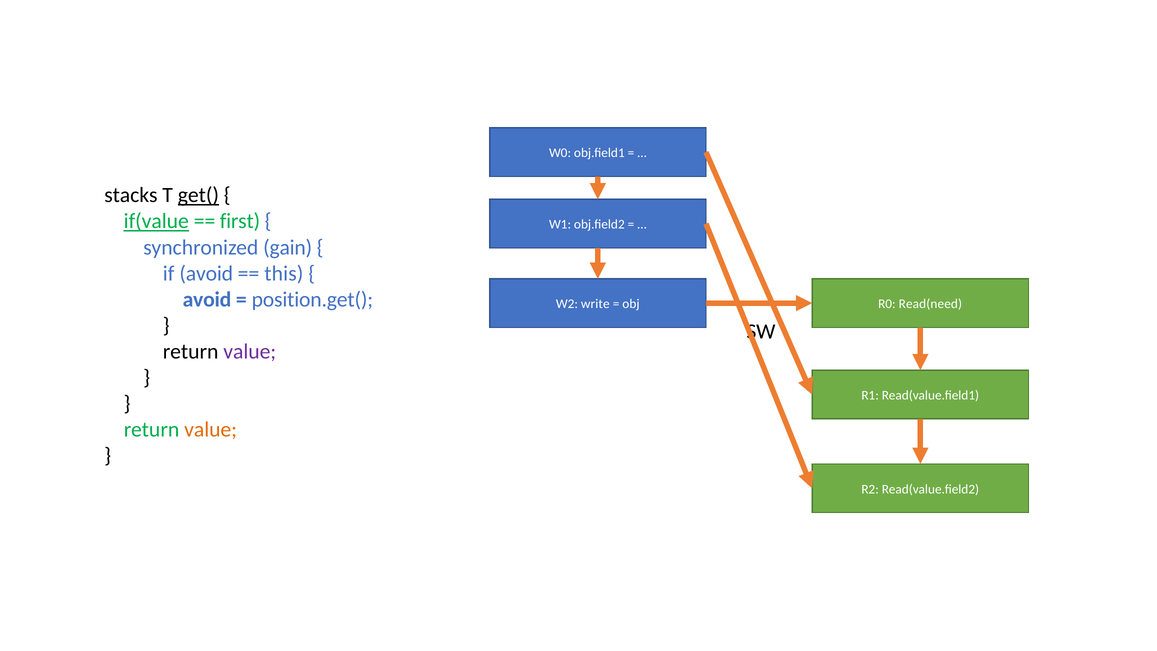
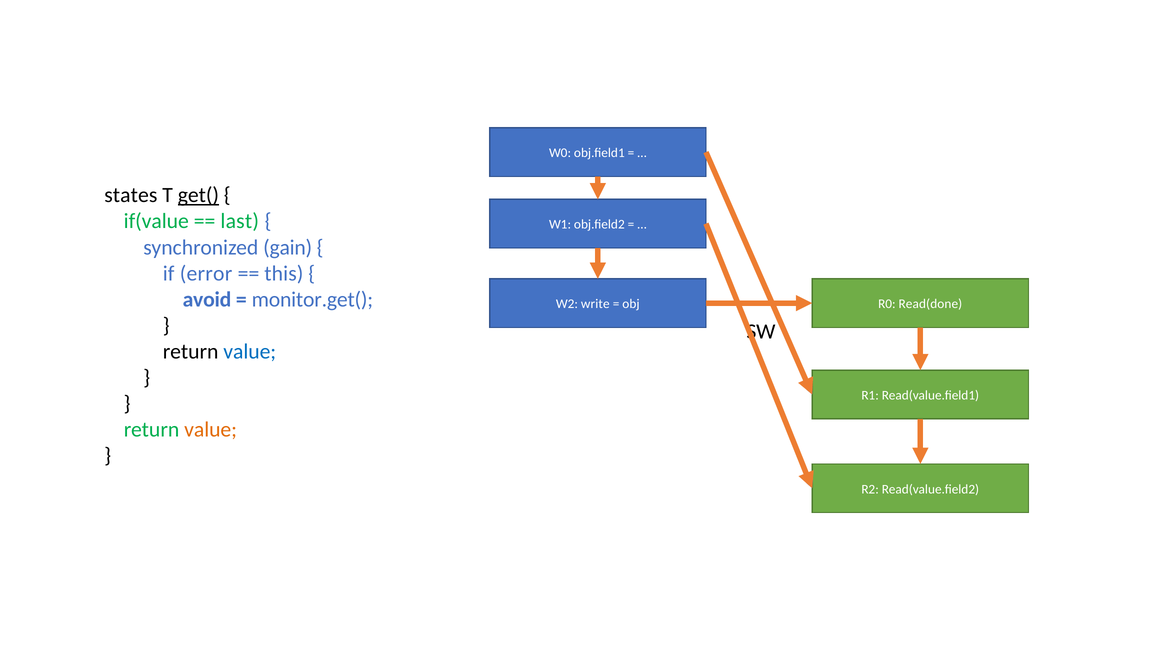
stacks: stacks -> states
if(value underline: present -> none
first: first -> last
if avoid: avoid -> error
position.get(: position.get( -> monitor.get(
Read(need: Read(need -> Read(done
value at (250, 351) colour: purple -> blue
